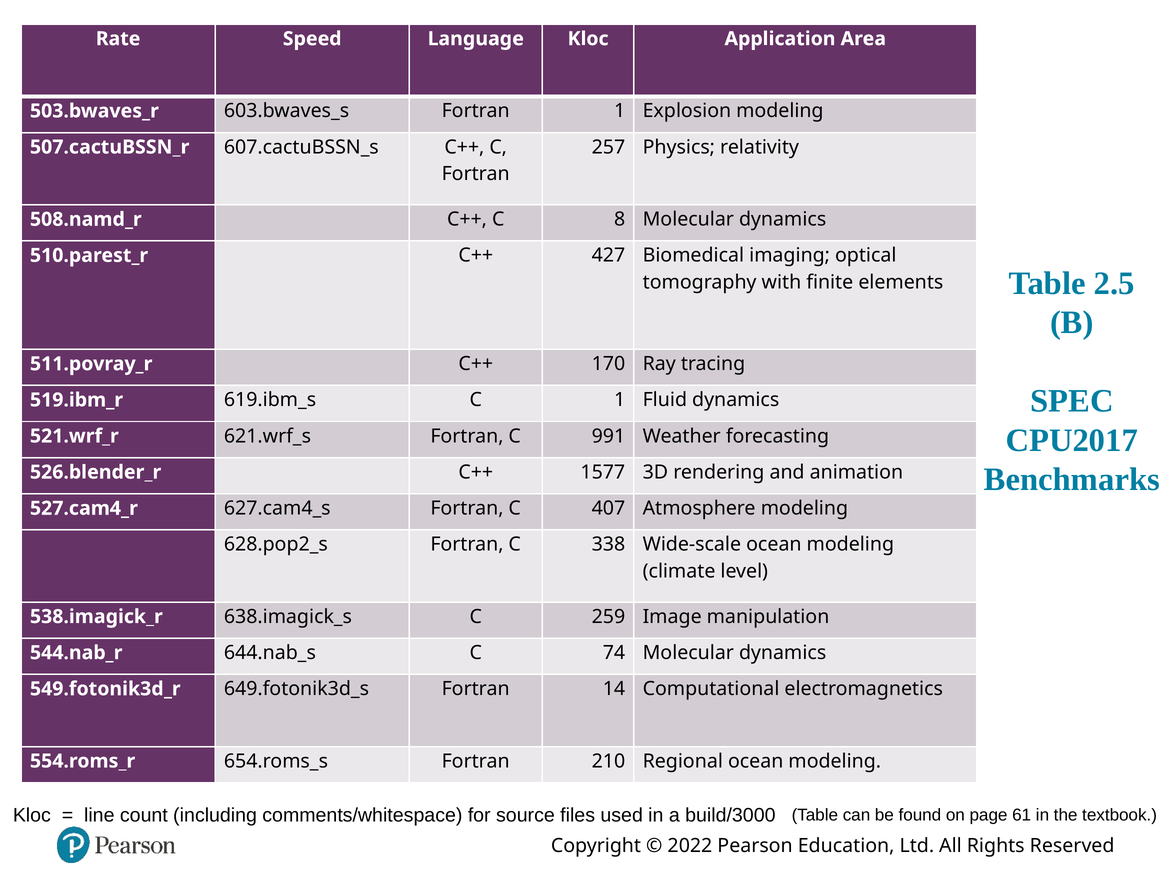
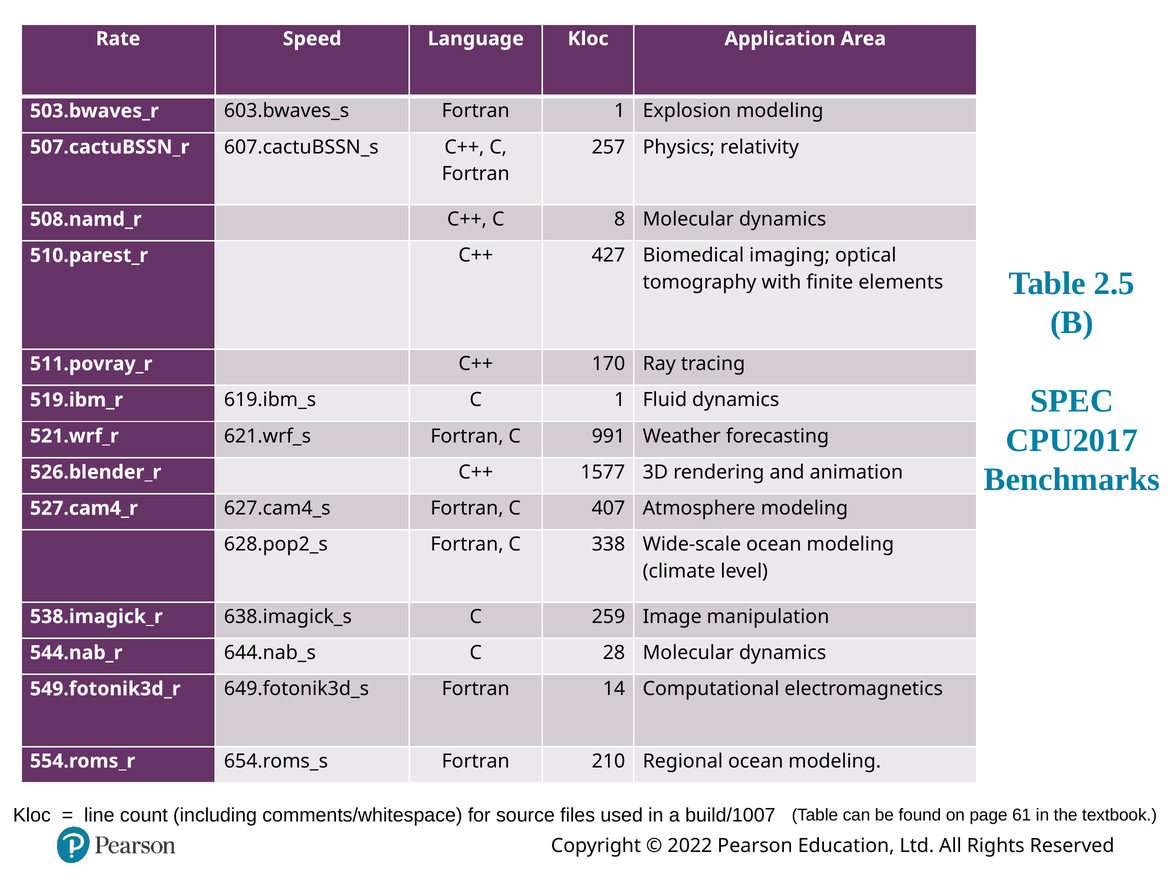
74: 74 -> 28
build/3000: build/3000 -> build/1007
